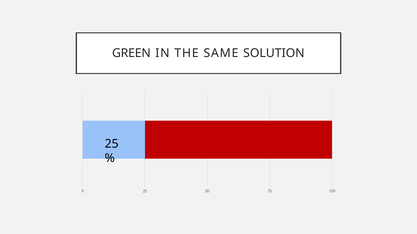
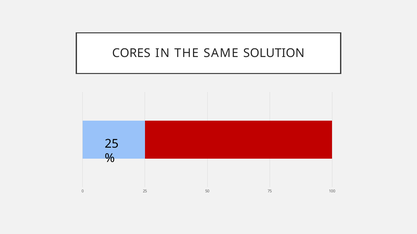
GREEN: GREEN -> CORES
